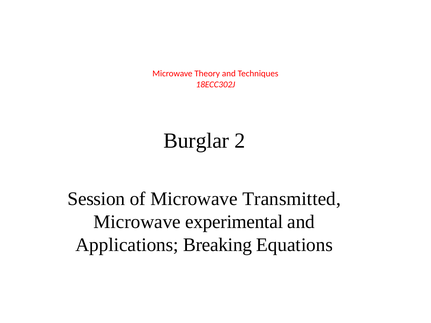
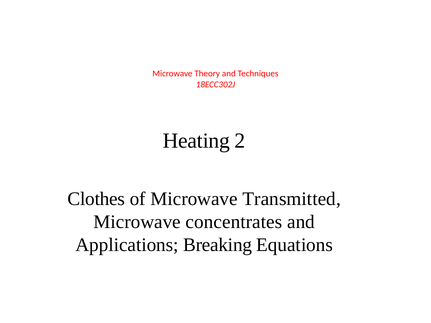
Burglar: Burglar -> Heating
Session: Session -> Clothes
experimental: experimental -> concentrates
